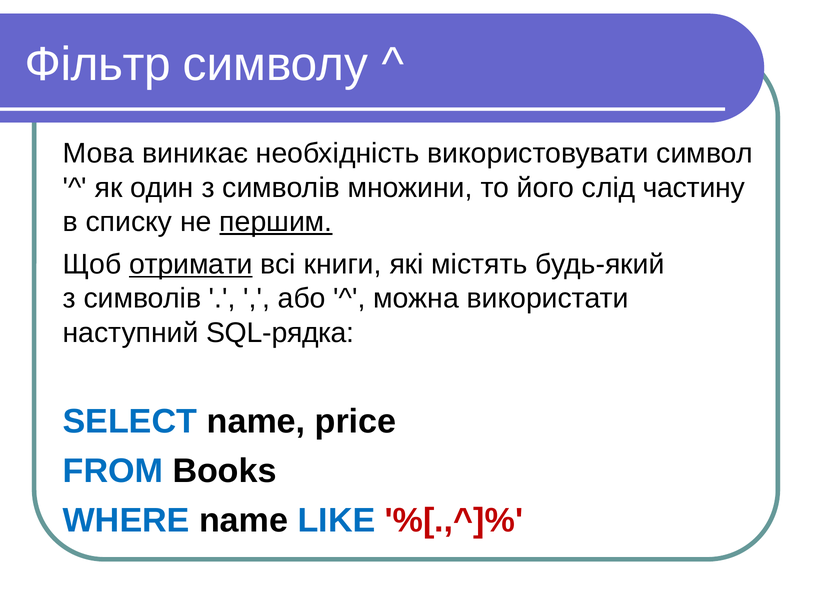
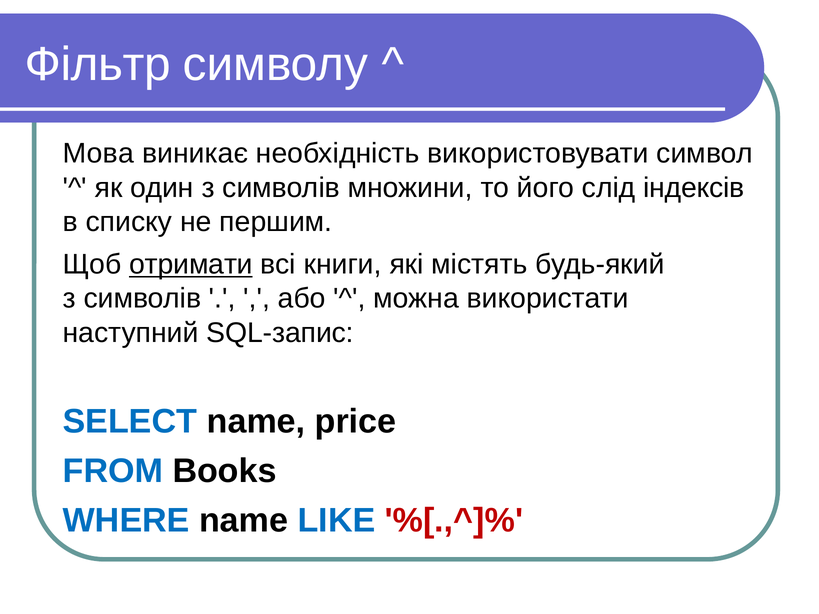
частину: частину -> індексів
першим underline: present -> none
SQL-рядка: SQL-рядка -> SQL-запис
